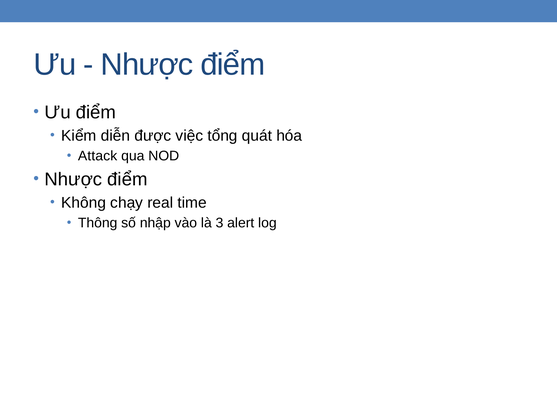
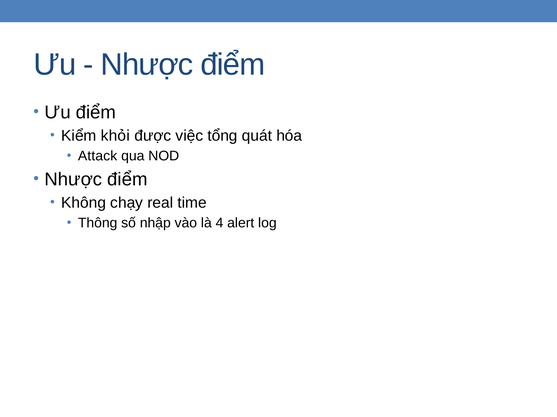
diễn: diễn -> khỏi
3: 3 -> 4
